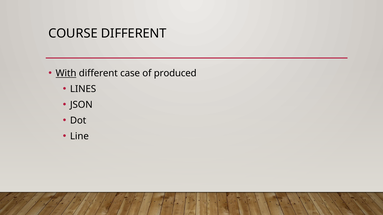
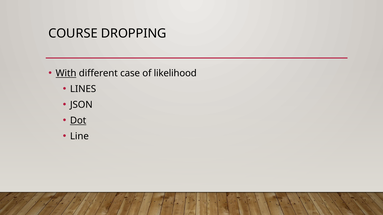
COURSE DIFFERENT: DIFFERENT -> DROPPING
produced: produced -> likelihood
Dot underline: none -> present
